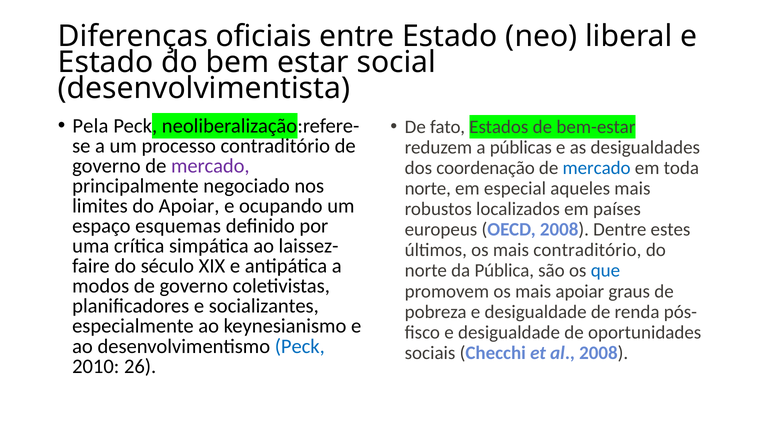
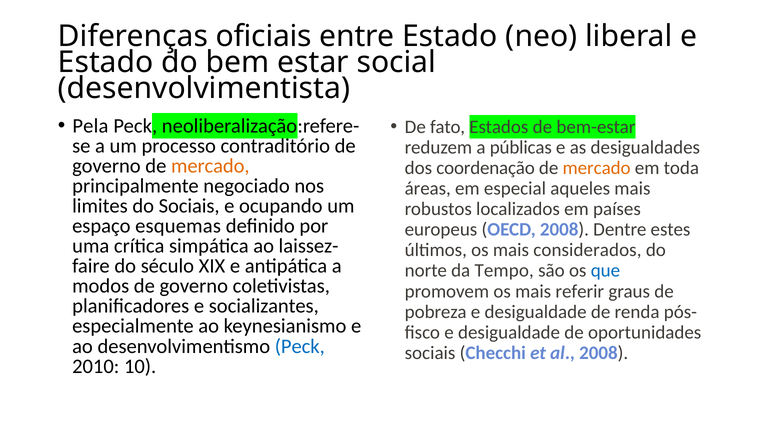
mercado at (210, 166) colour: purple -> orange
mercado at (597, 168) colour: blue -> orange
norte at (428, 188): norte -> áreas
do Apoiar: Apoiar -> Sociais
mais contraditório: contraditório -> considerados
Pública: Pública -> Tempo
mais apoiar: apoiar -> referir
26: 26 -> 10
